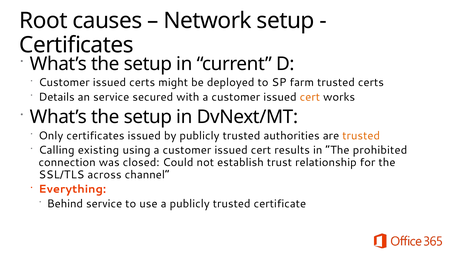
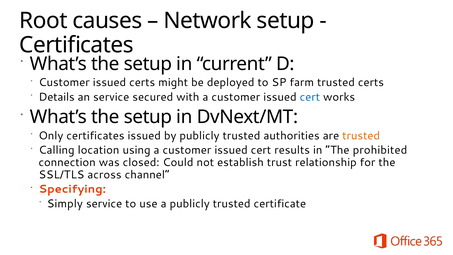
cert at (310, 97) colour: orange -> blue
existing: existing -> location
Everything: Everything -> Specifying
Behind: Behind -> Simply
